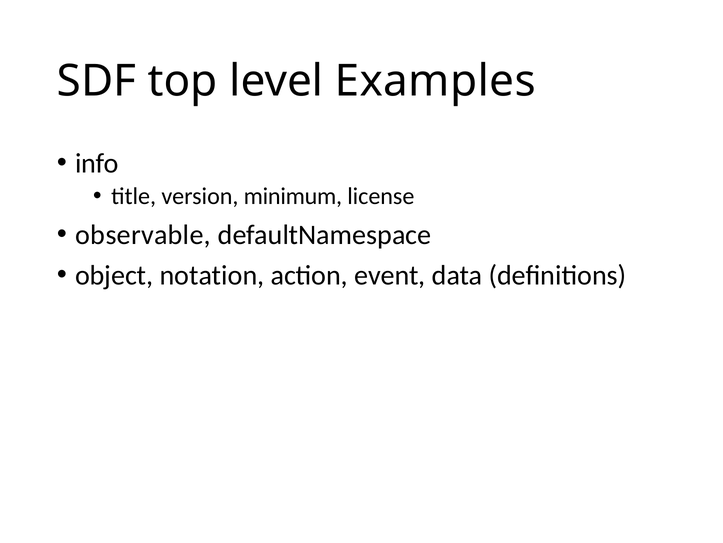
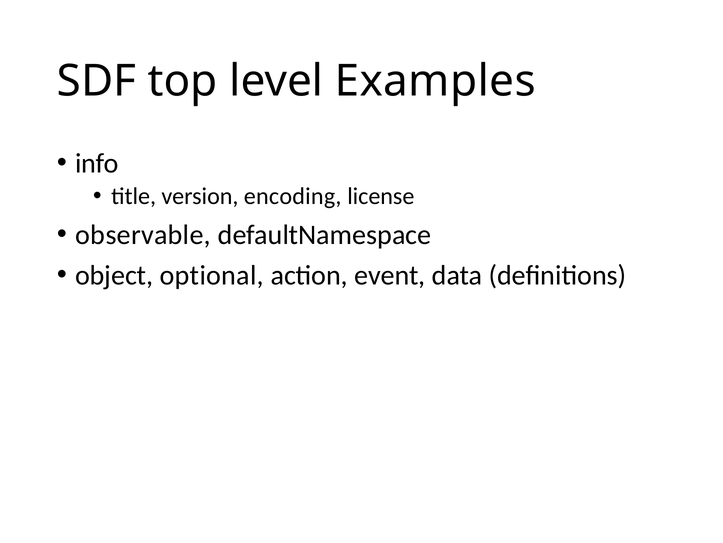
minimum: minimum -> encoding
notation: notation -> optional
